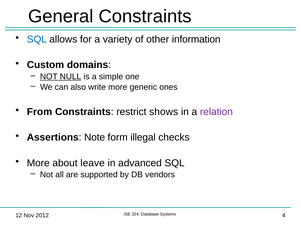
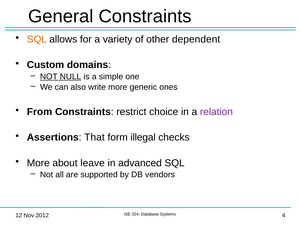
SQL at (37, 39) colour: blue -> orange
information: information -> dependent
shows: shows -> choice
Note: Note -> That
